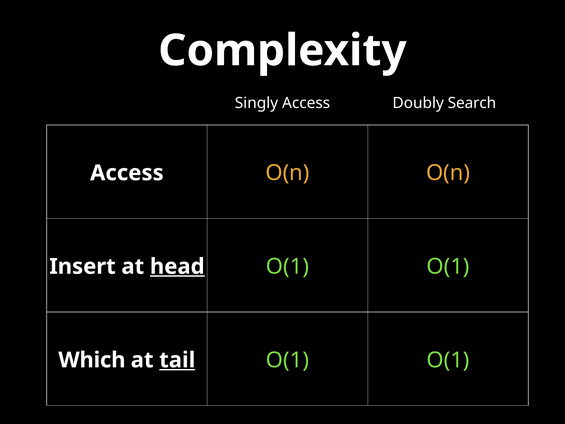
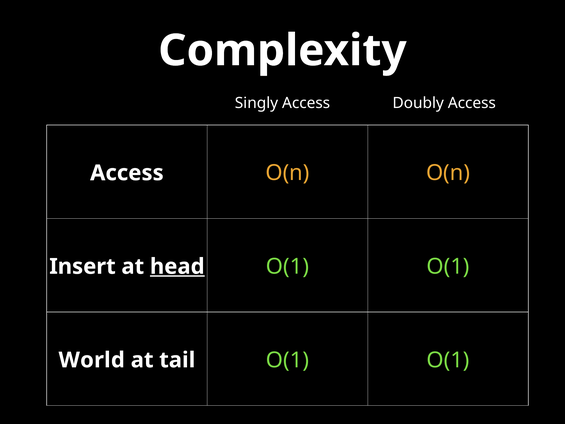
Doubly Search: Search -> Access
Which: Which -> World
tail underline: present -> none
